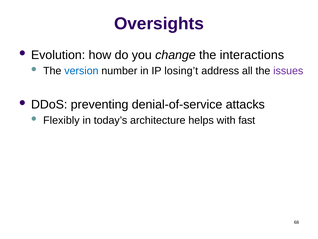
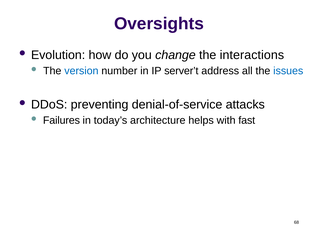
losing’t: losing’t -> server’t
issues colour: purple -> blue
Flexibly: Flexibly -> Failures
